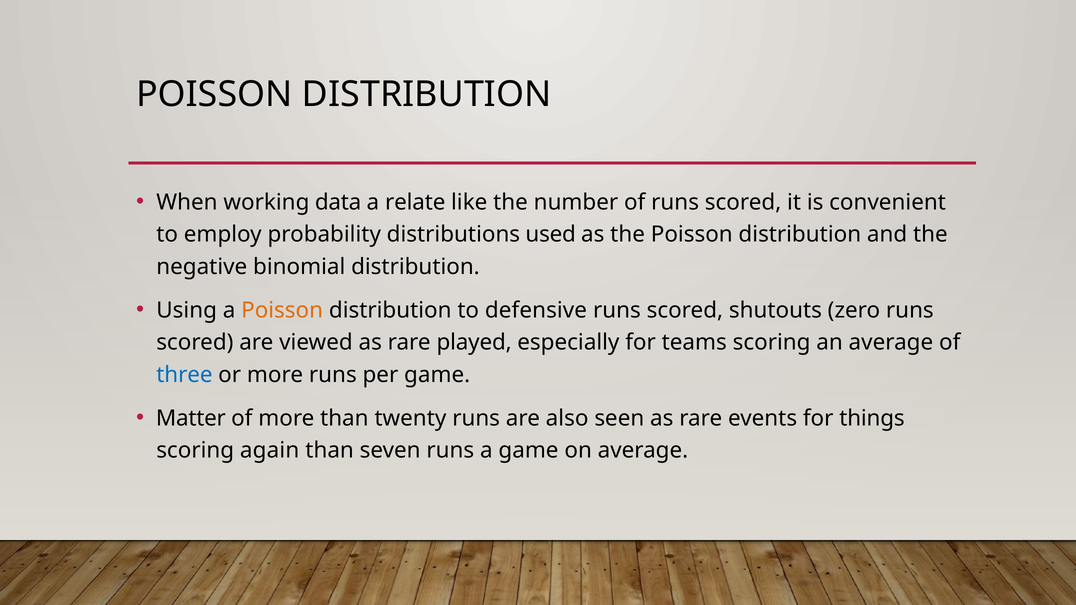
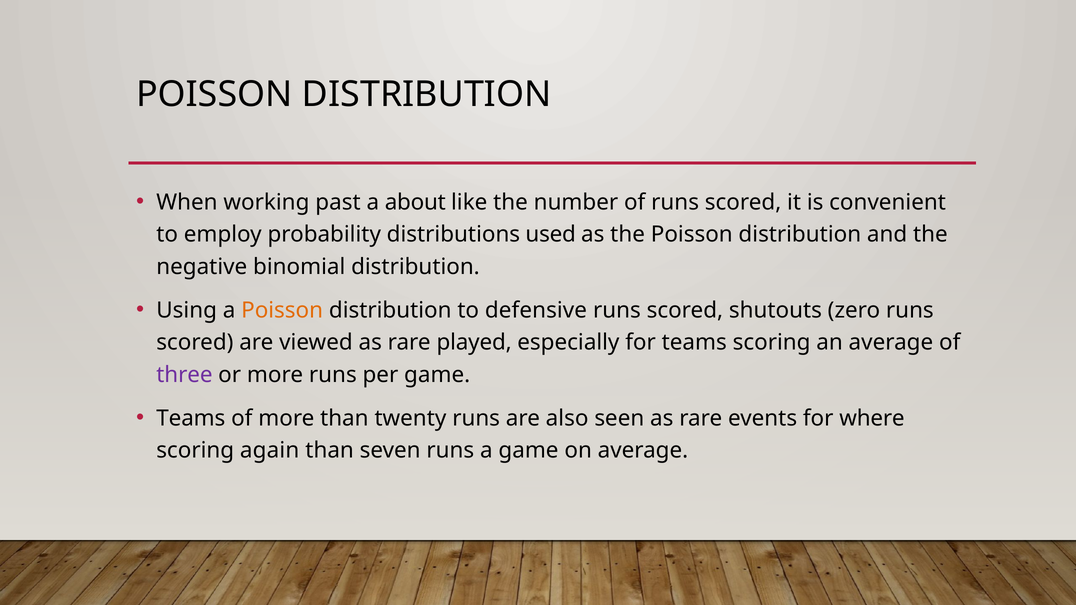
data: data -> past
relate: relate -> about
three colour: blue -> purple
Matter at (191, 418): Matter -> Teams
things: things -> where
